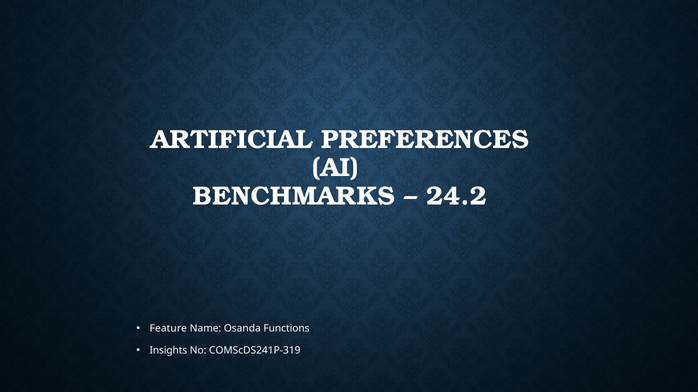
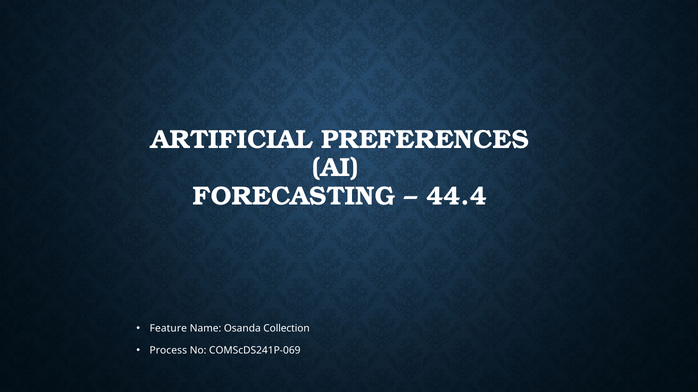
BENCHMARKS: BENCHMARKS -> FORECASTING
24.2: 24.2 -> 44.4
Functions: Functions -> Collection
Insights: Insights -> Process
COMScDS241P-319: COMScDS241P-319 -> COMScDS241P-069
